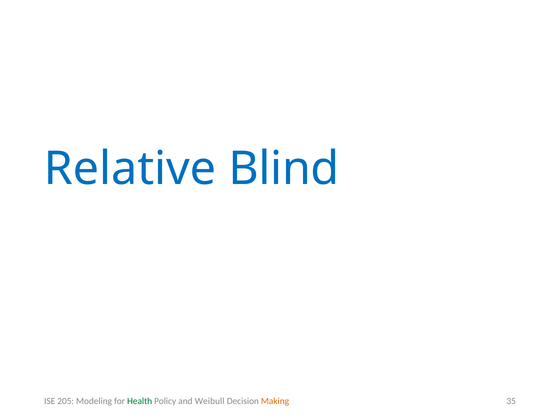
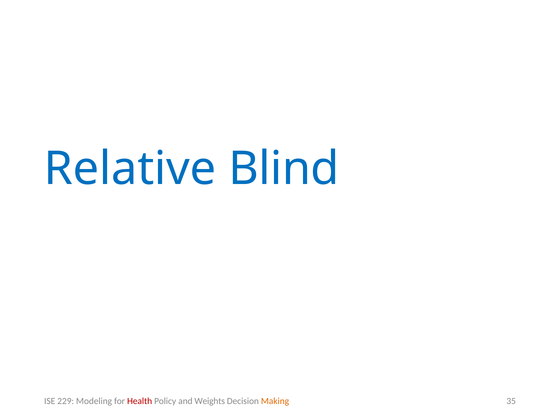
205: 205 -> 229
Health colour: green -> red
Weibull: Weibull -> Weights
